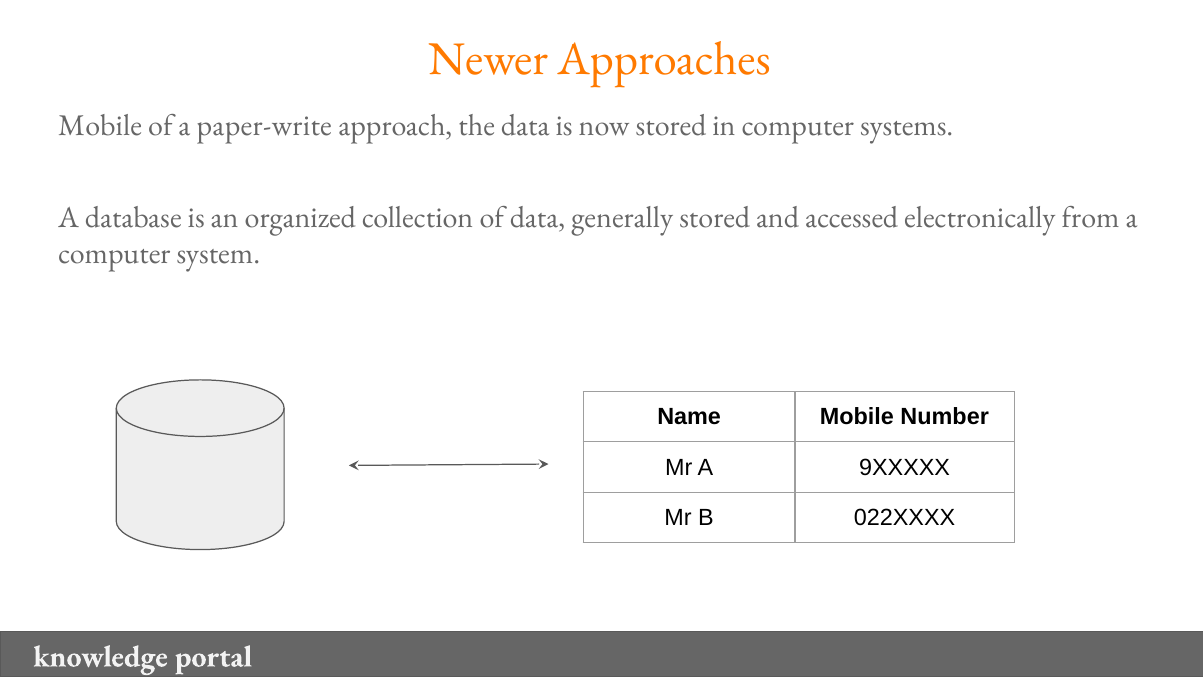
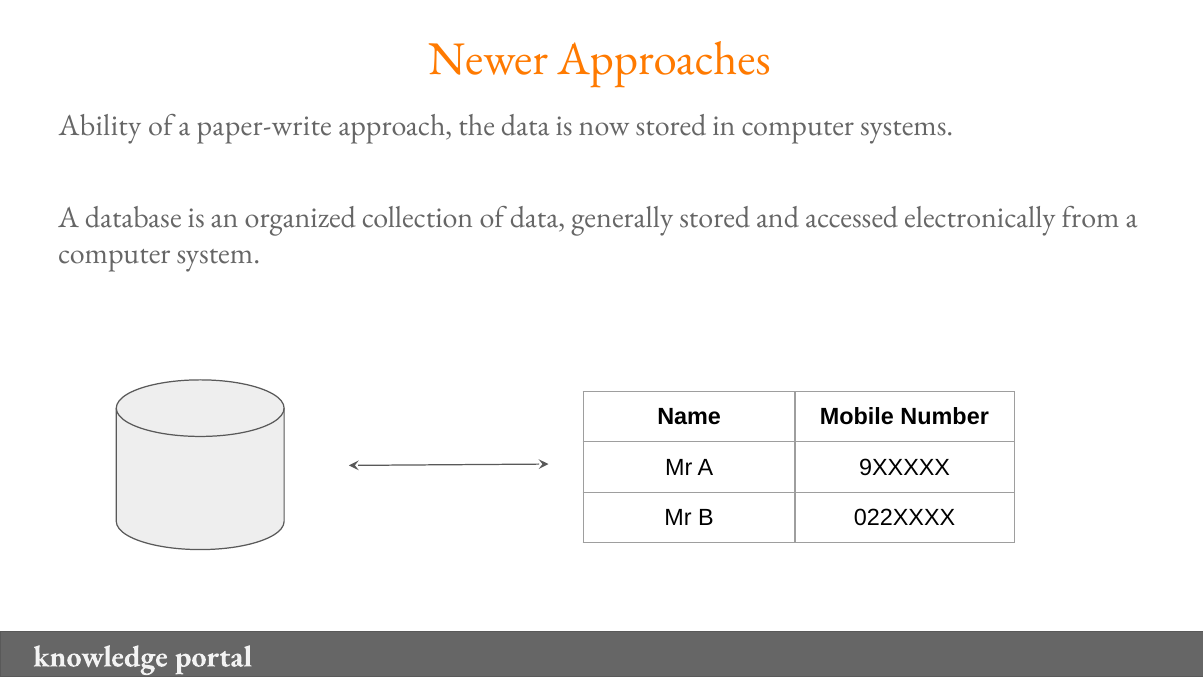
Mobile at (100, 125): Mobile -> Ability
